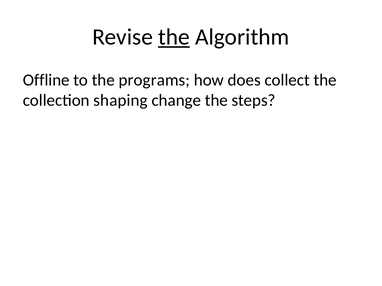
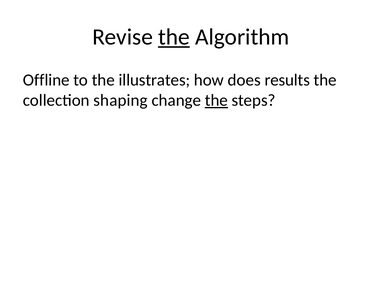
programs: programs -> illustrates
collect: collect -> results
the at (216, 101) underline: none -> present
